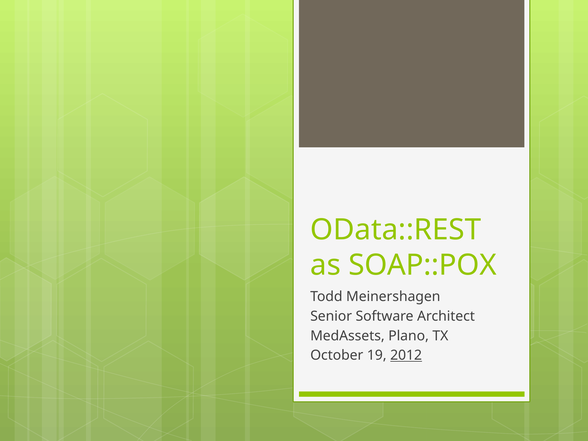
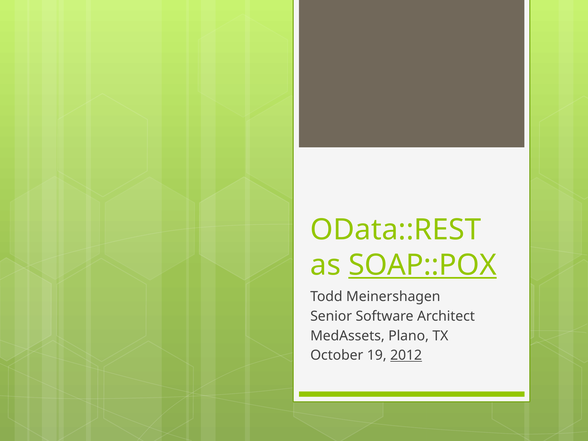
SOAP::POX underline: none -> present
